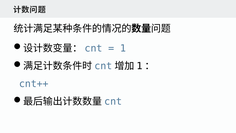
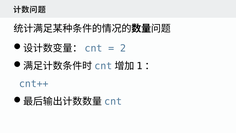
1 at (123, 48): 1 -> 2
